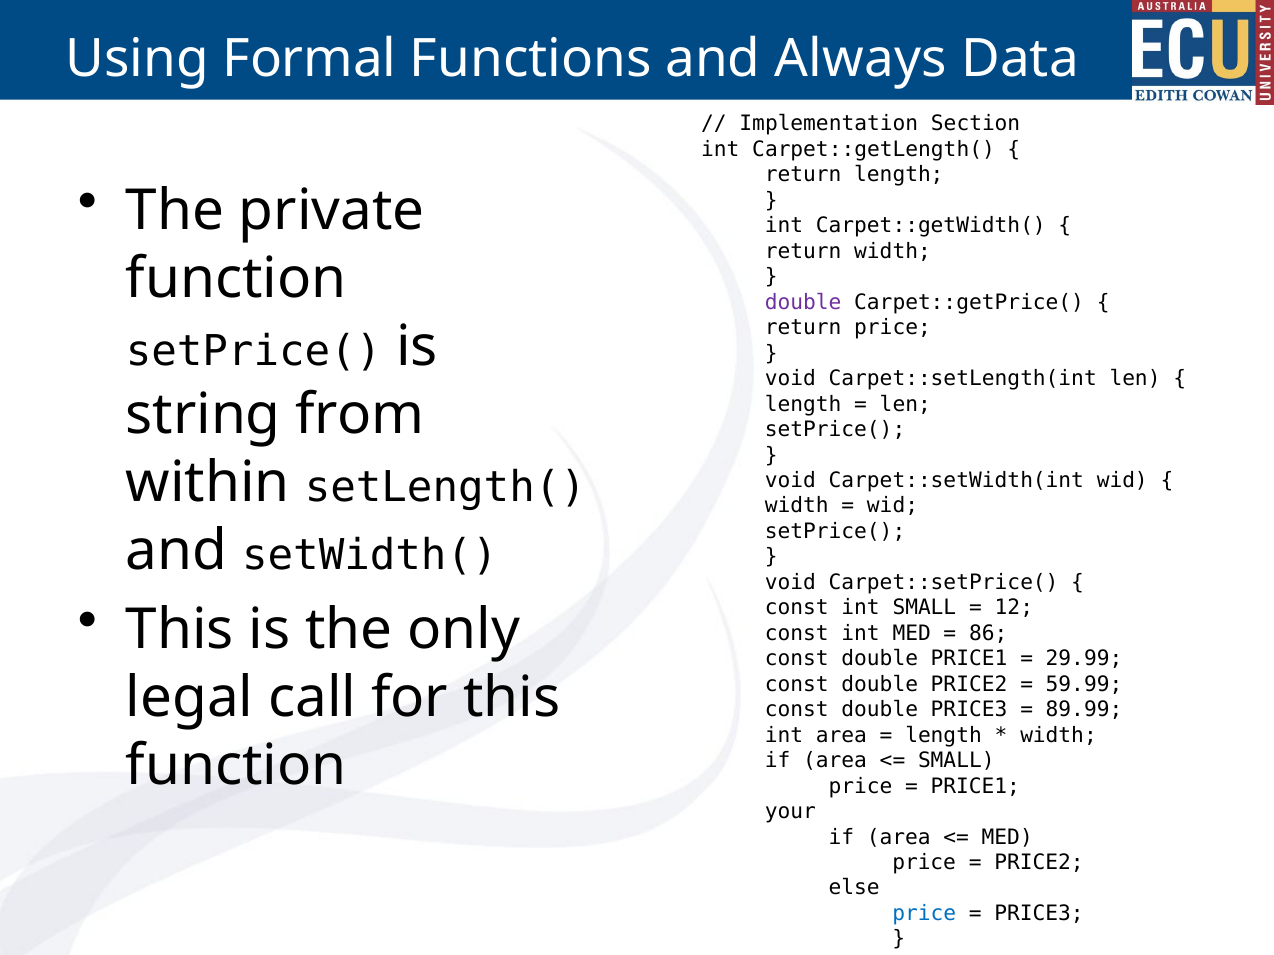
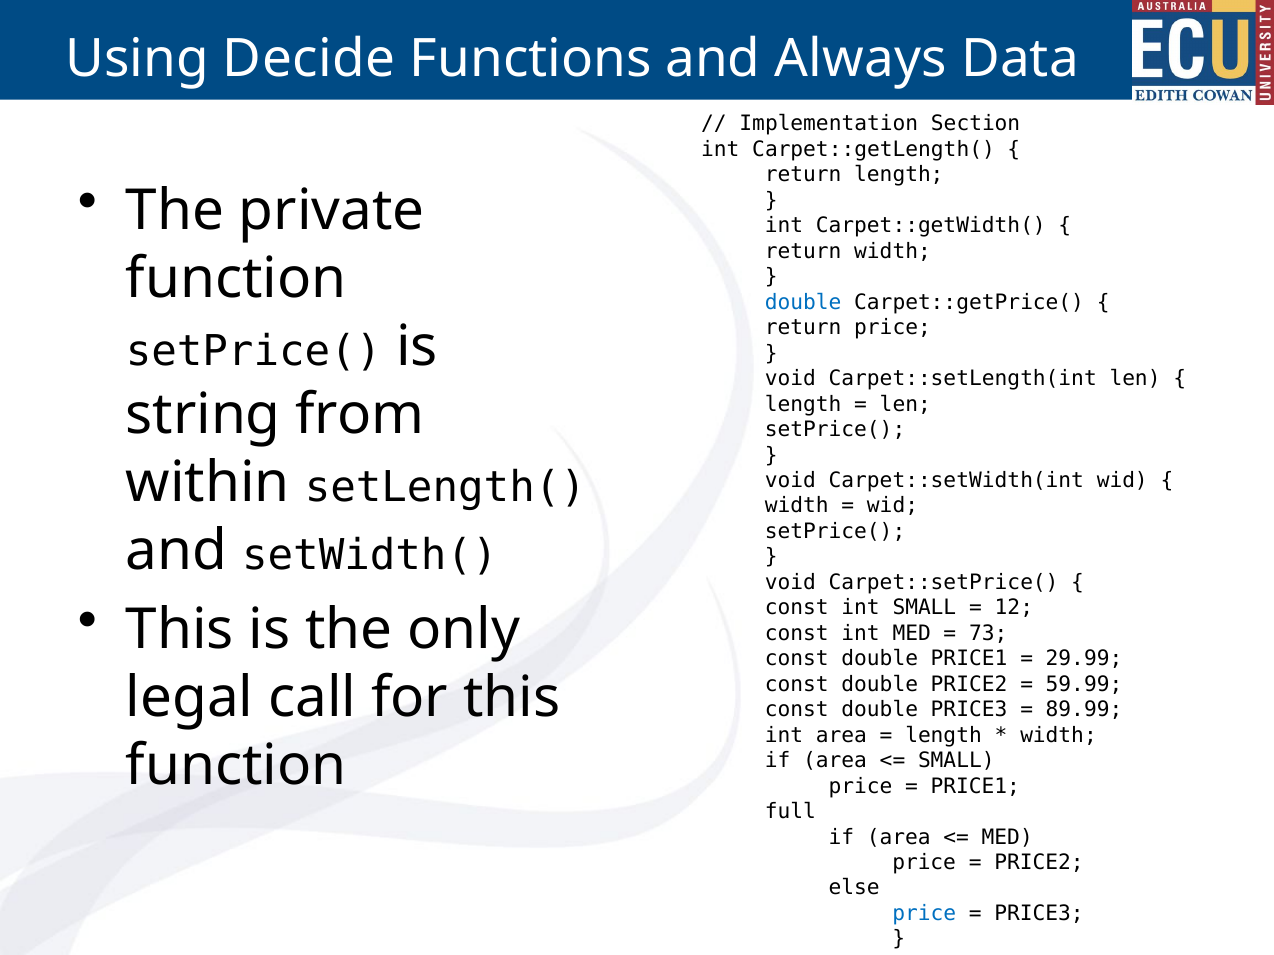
Formal: Formal -> Decide
double at (803, 302) colour: purple -> blue
86: 86 -> 73
your: your -> full
